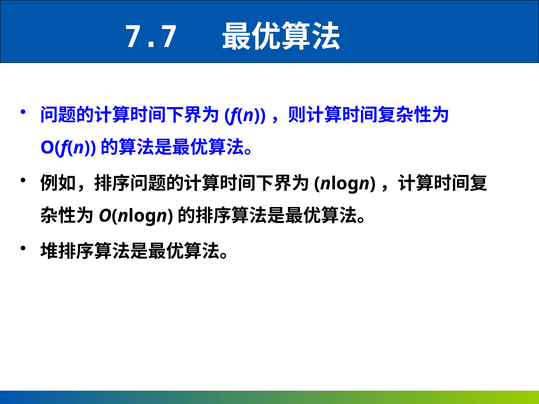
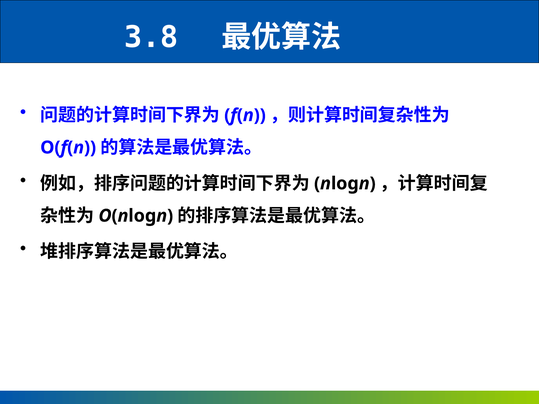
7.7: 7.7 -> 3.8
